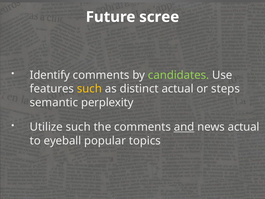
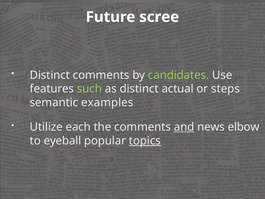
Identify at (50, 75): Identify -> Distinct
such at (89, 89) colour: yellow -> light green
perplexity: perplexity -> examples
Utilize such: such -> each
news actual: actual -> elbow
topics underline: none -> present
